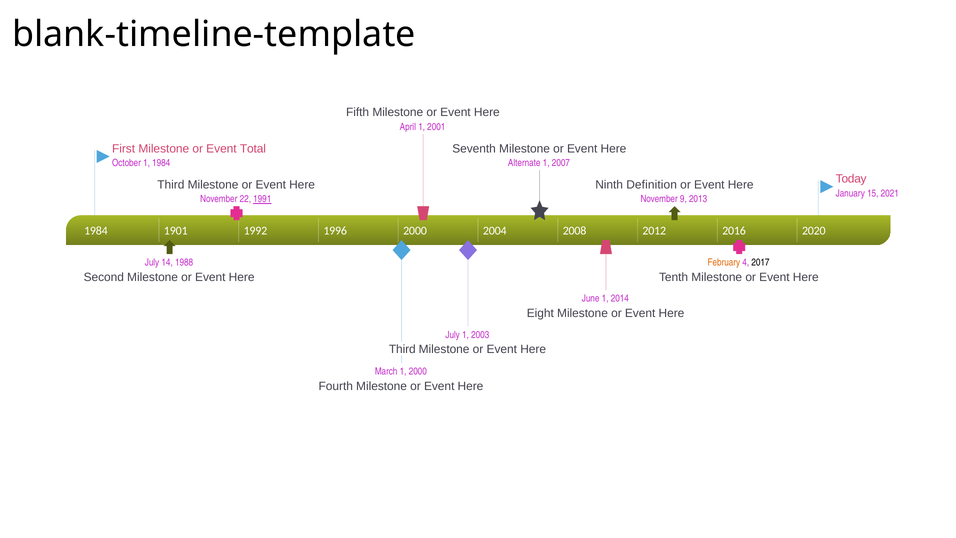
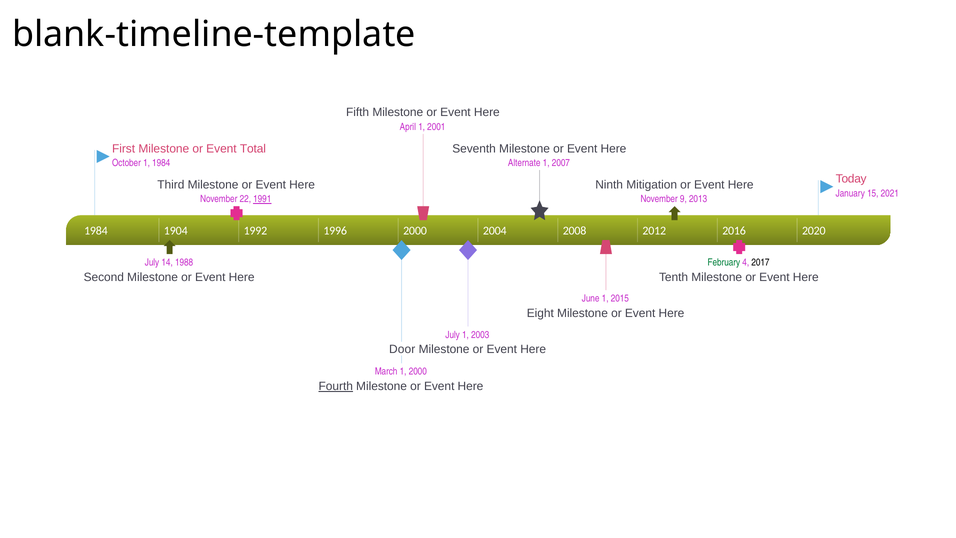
Definition: Definition -> Mitigation
1901: 1901 -> 1904
February colour: orange -> green
2014: 2014 -> 2015
Third at (402, 349): Third -> Door
Fourth underline: none -> present
